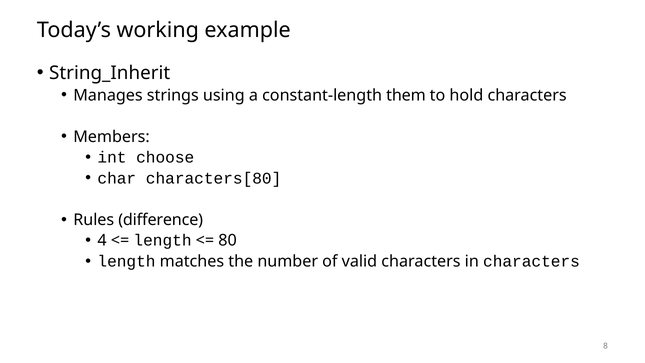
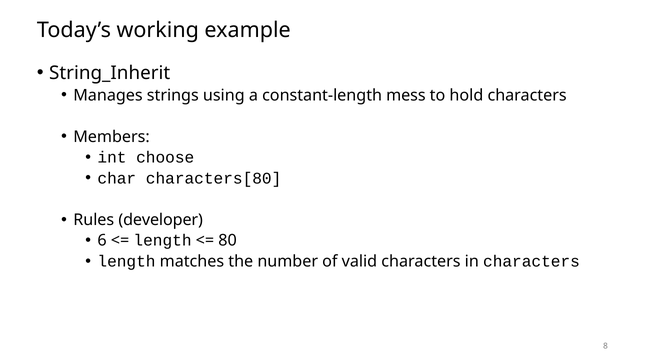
them: them -> mess
difference: difference -> developer
4: 4 -> 6
